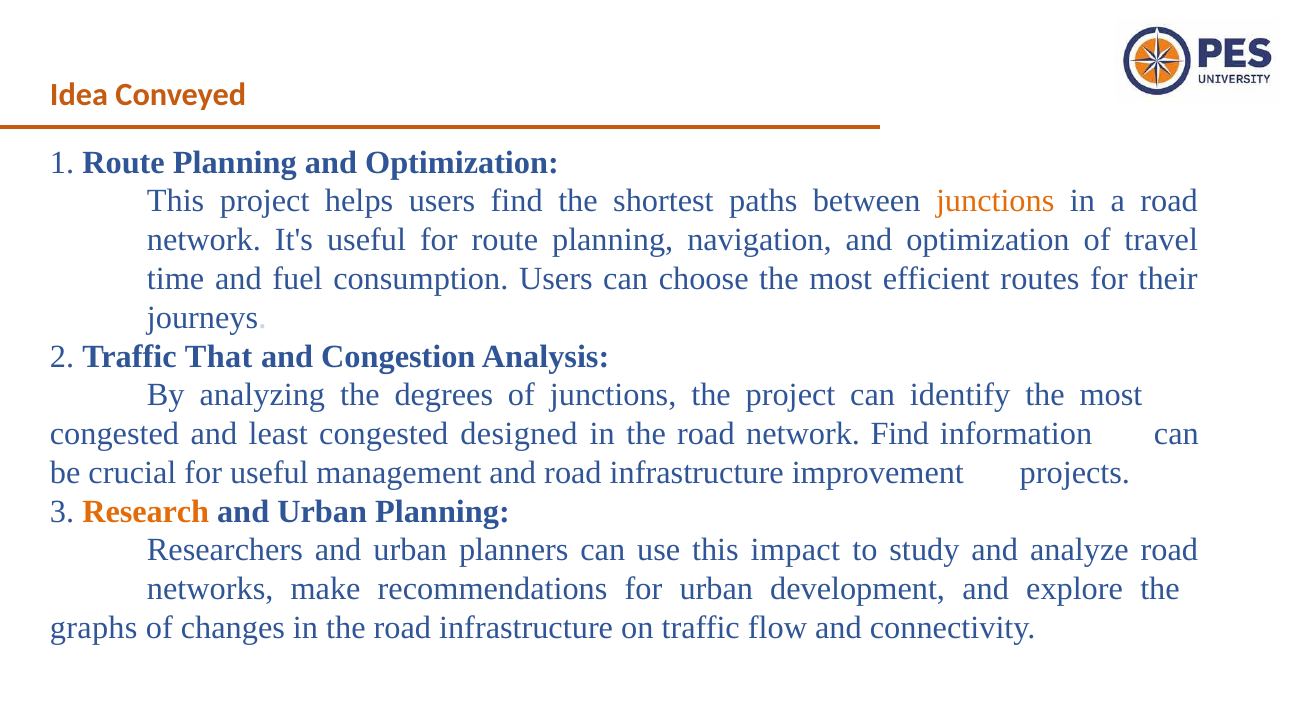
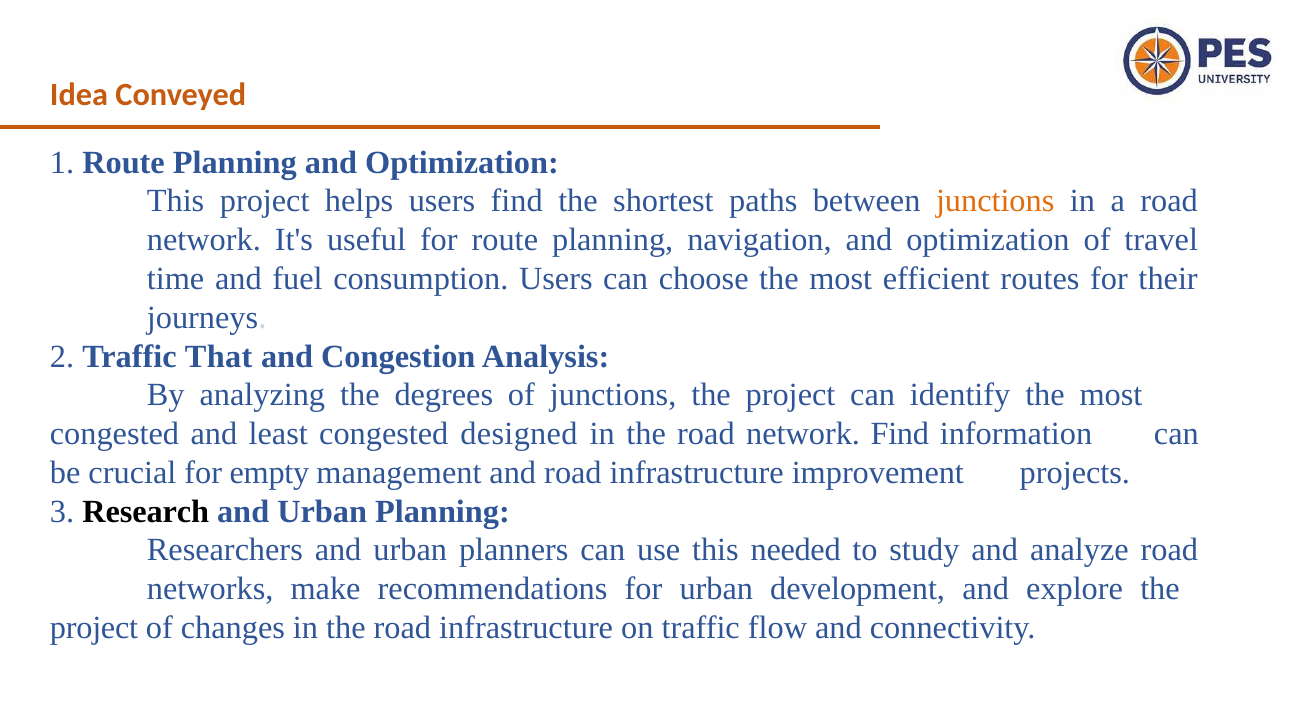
for useful: useful -> empty
Research colour: orange -> black
impact: impact -> needed
graphs at (94, 628): graphs -> project
